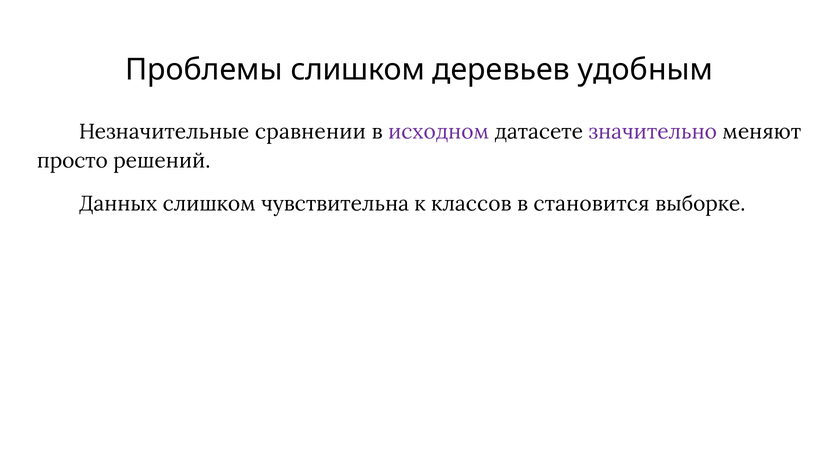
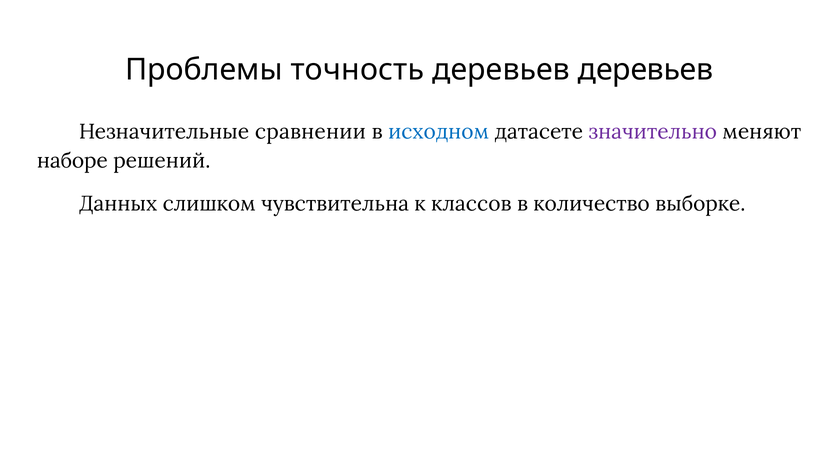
Проблемы слишком: слишком -> точность
деревьев удобным: удобным -> деревьев
исходном colour: purple -> blue
просто: просто -> наборе
становится: становится -> количество
